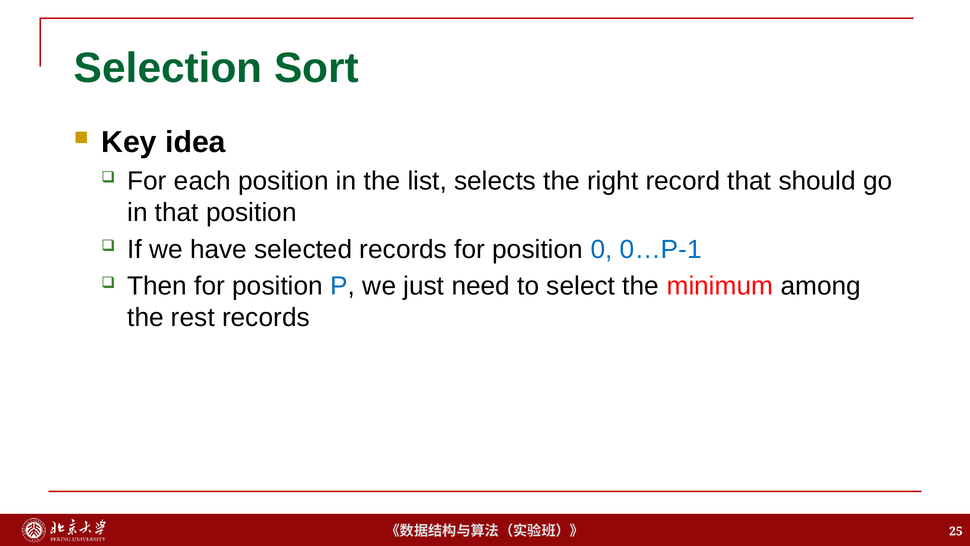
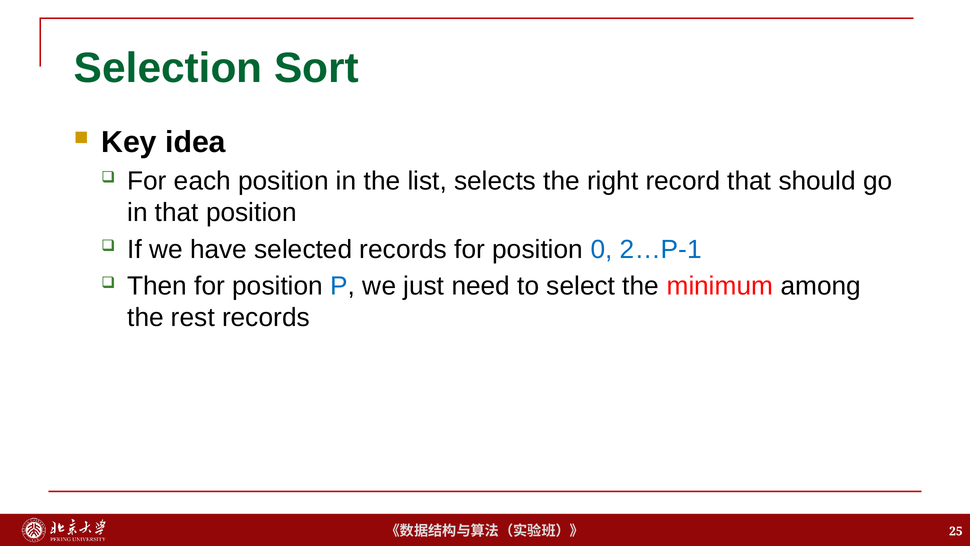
0…P-1: 0…P-1 -> 2…P-1
